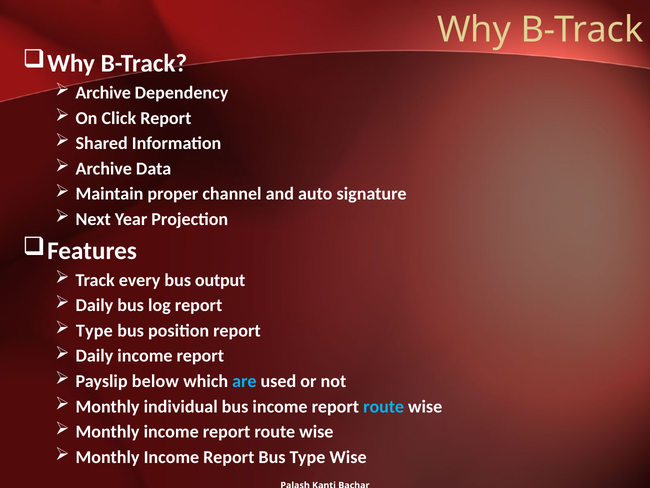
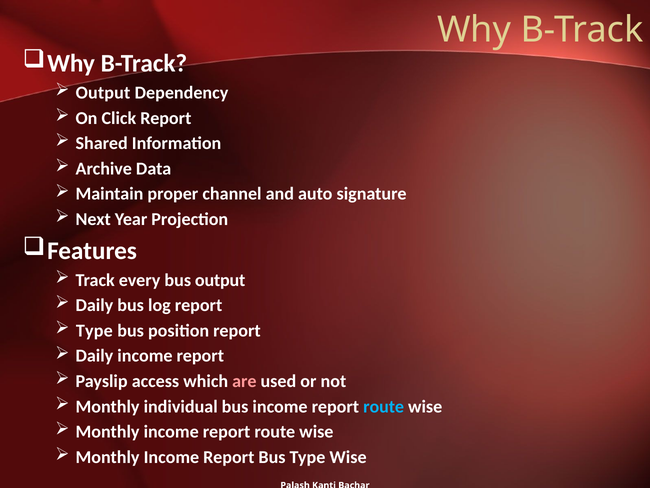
Archive at (103, 93): Archive -> Output
below: below -> access
are colour: light blue -> pink
